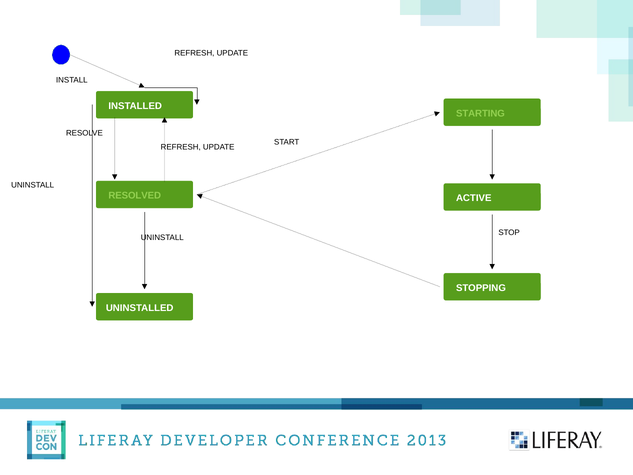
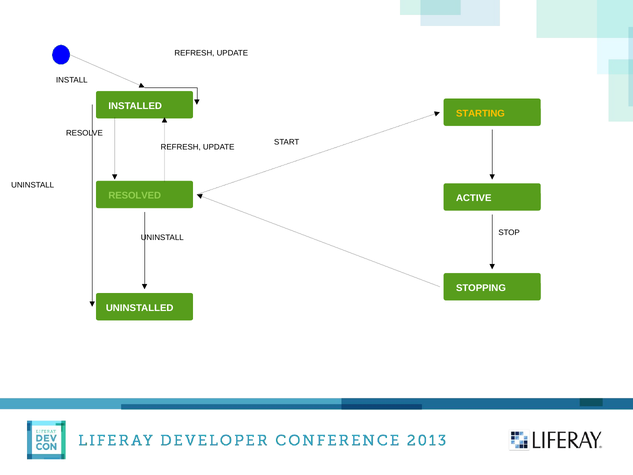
STARTING colour: light green -> yellow
